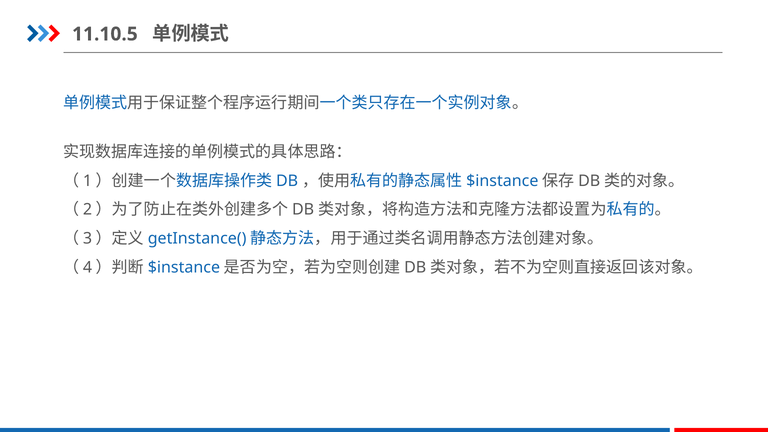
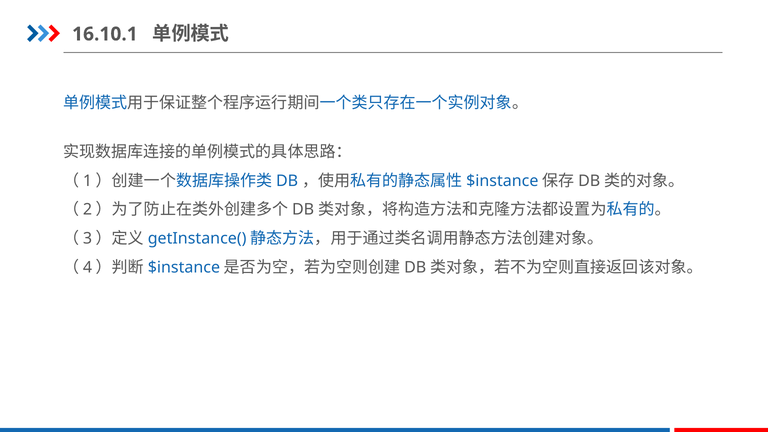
11.10.5: 11.10.5 -> 16.10.1
